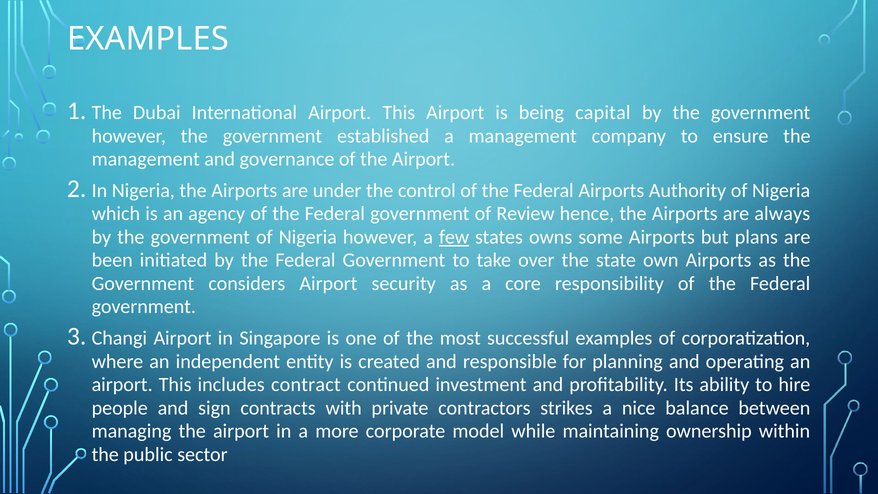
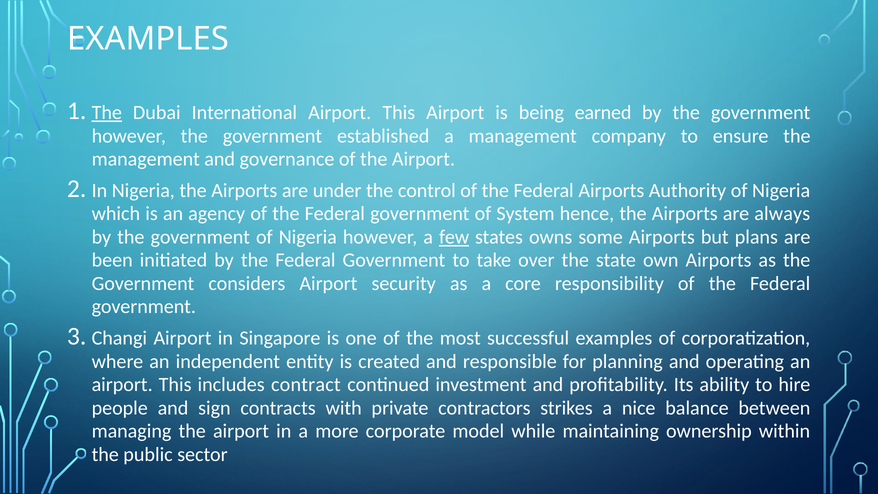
The at (107, 113) underline: none -> present
capital: capital -> earned
Review: Review -> System
